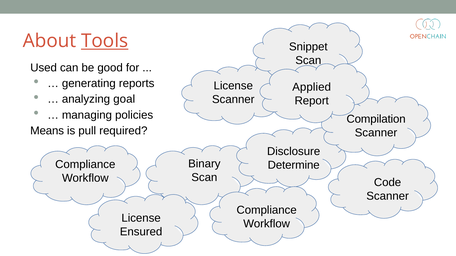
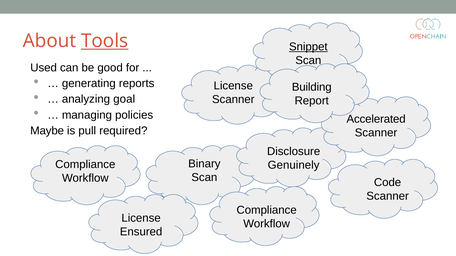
Snippet underline: none -> present
Applied: Applied -> Building
Compilation: Compilation -> Accelerated
Means: Means -> Maybe
Determine: Determine -> Genuinely
